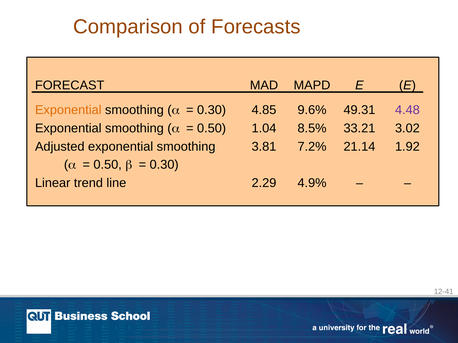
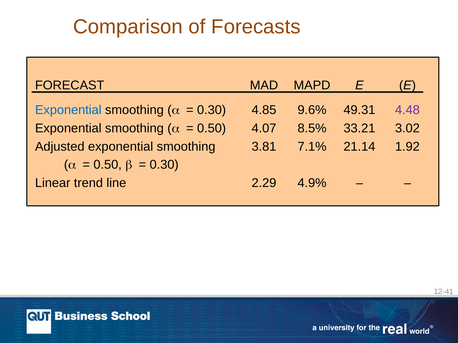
Exponential at (68, 110) colour: orange -> blue
1.04: 1.04 -> 4.07
7.2%: 7.2% -> 7.1%
